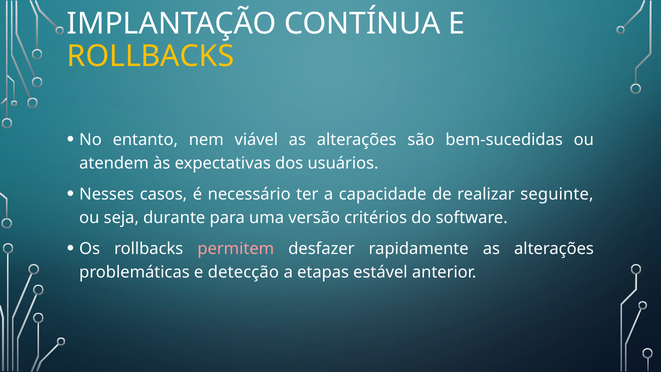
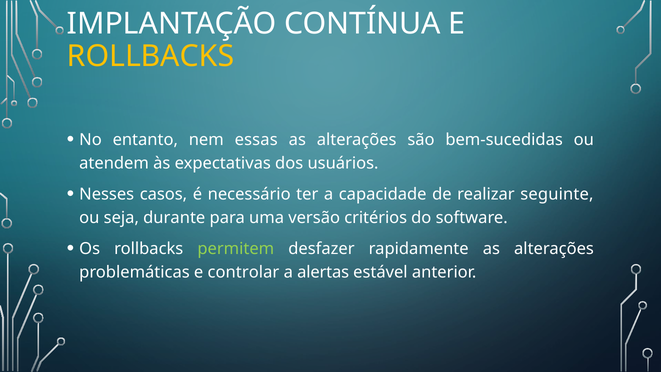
viável: viável -> essas
permitem colour: pink -> light green
detecção: detecção -> controlar
etapas: etapas -> alertas
